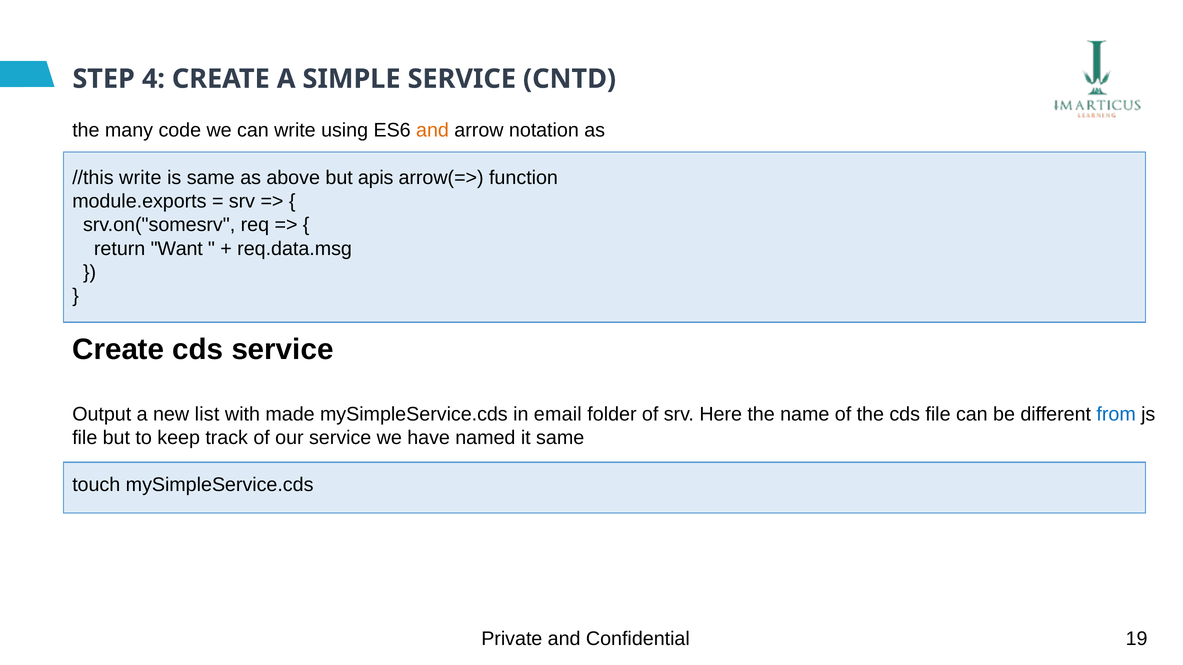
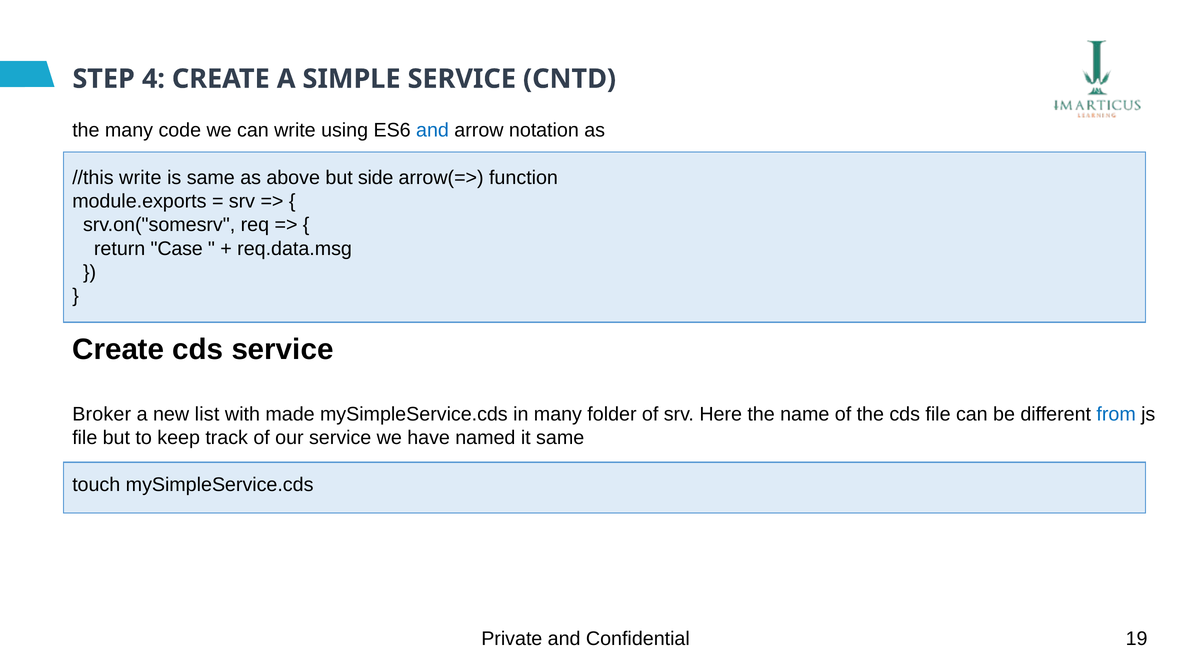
and at (433, 130) colour: orange -> blue
apis: apis -> side
Want: Want -> Case
Output: Output -> Broker
in email: email -> many
